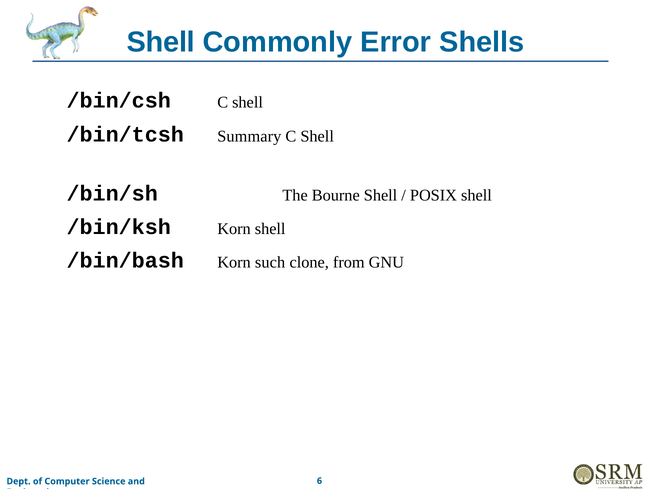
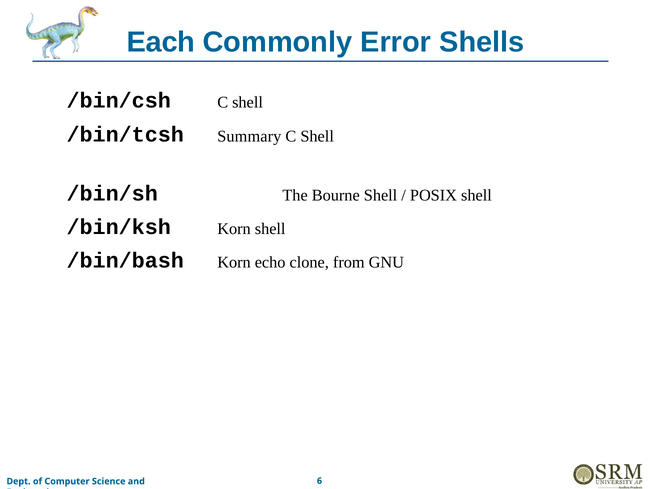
Shell at (161, 42): Shell -> Each
such: such -> echo
